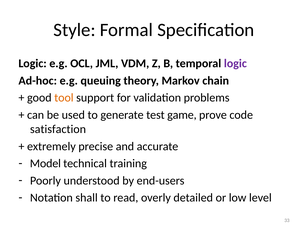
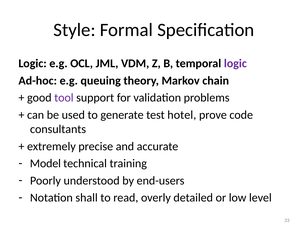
tool colour: orange -> purple
game: game -> hotel
satisfaction: satisfaction -> consultants
